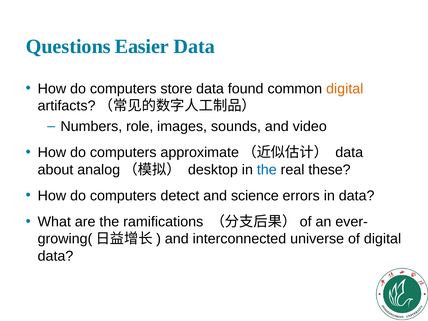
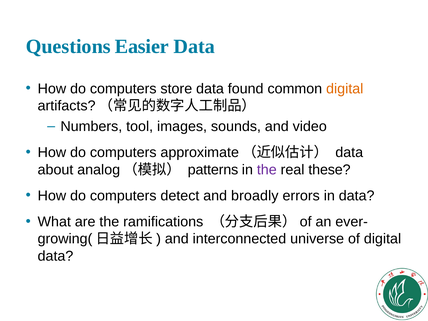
role: role -> tool
desktop: desktop -> patterns
the at (267, 170) colour: blue -> purple
science: science -> broadly
